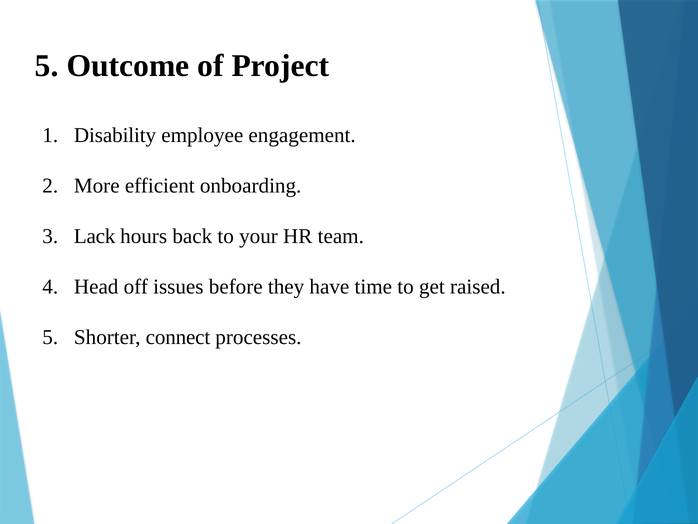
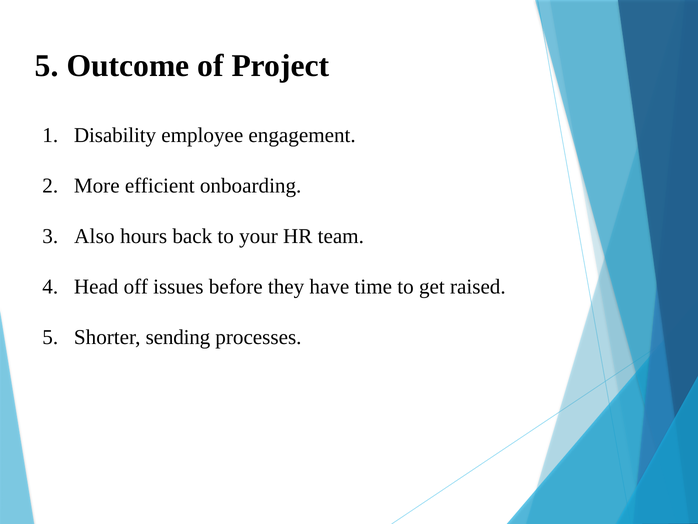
Lack: Lack -> Also
connect: connect -> sending
